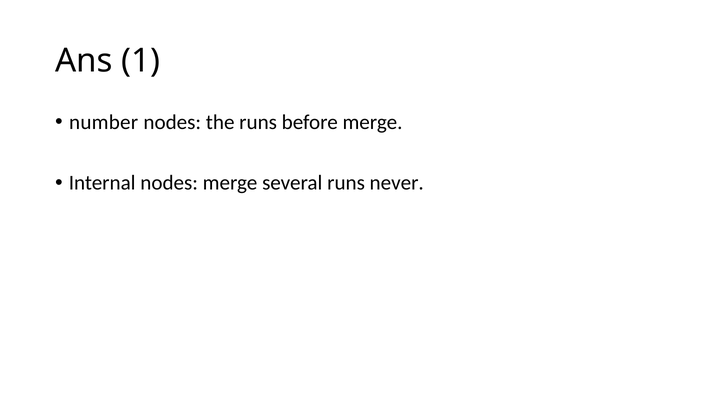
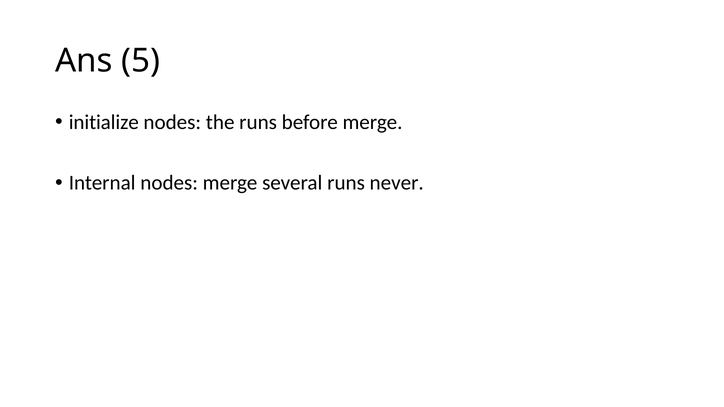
1: 1 -> 5
number: number -> initialize
